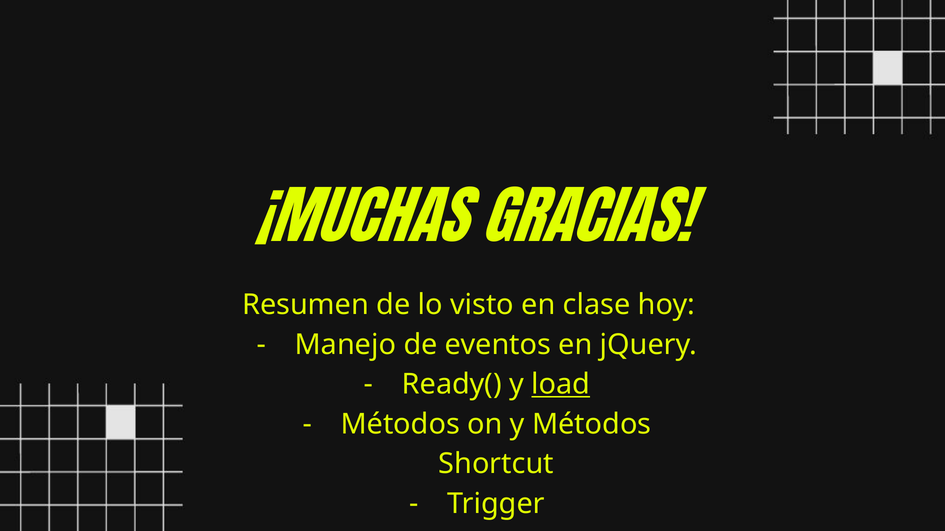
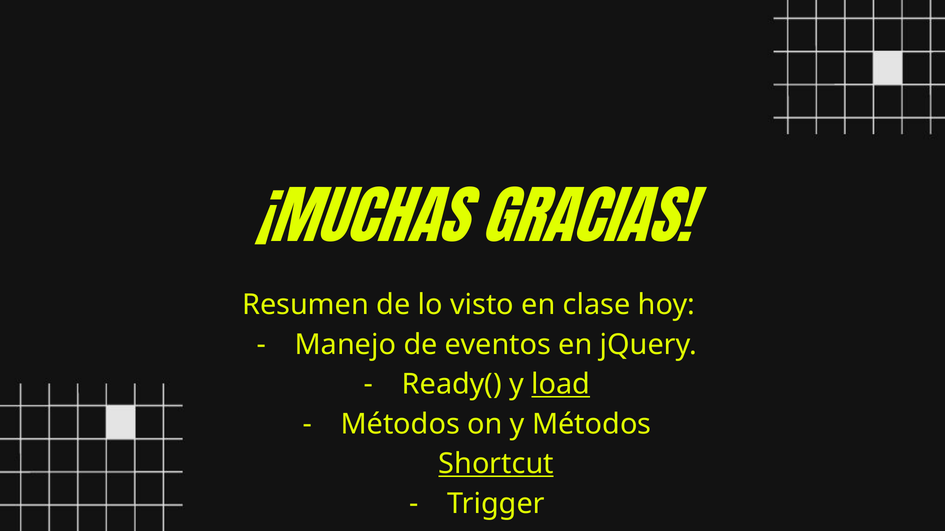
Shortcut underline: none -> present
